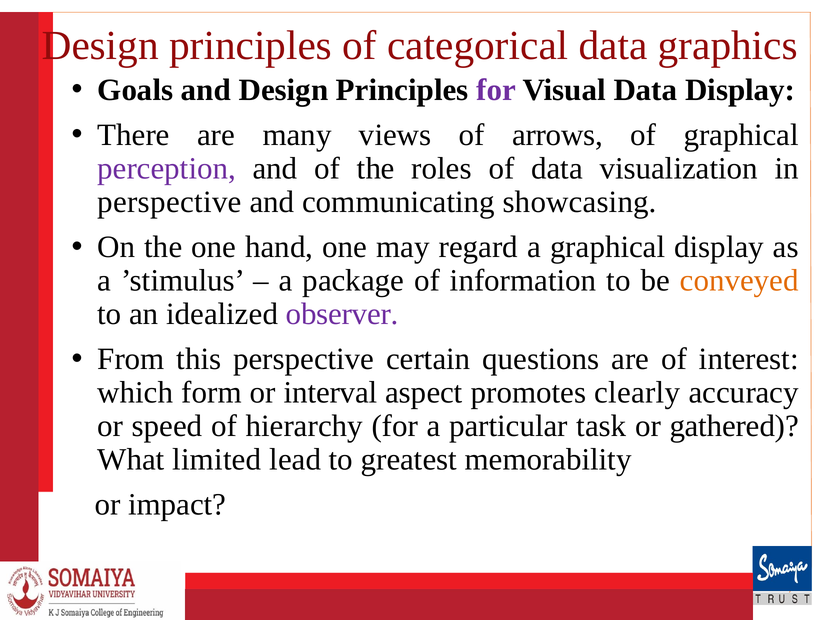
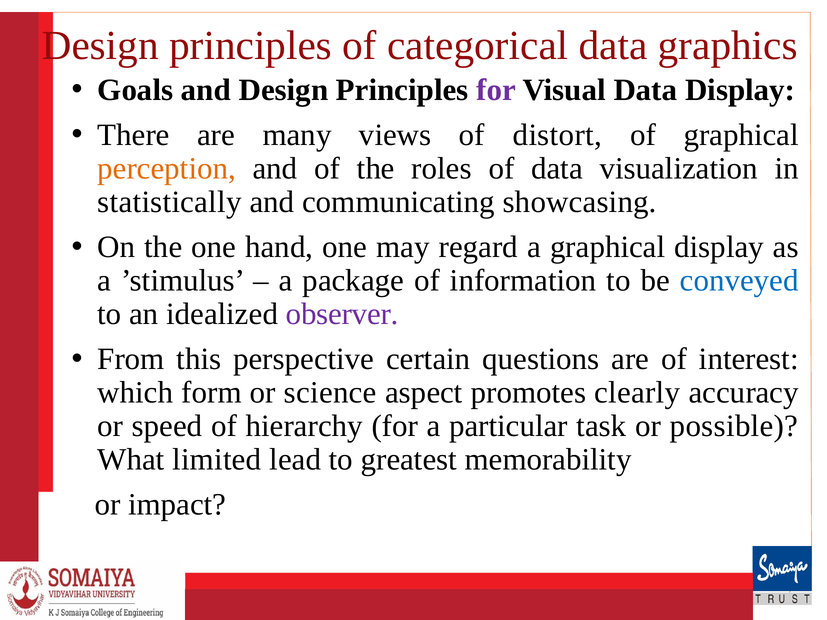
arrows: arrows -> distort
perception colour: purple -> orange
perspective at (170, 202): perspective -> statistically
conveyed colour: orange -> blue
interval: interval -> science
gathered: gathered -> possible
